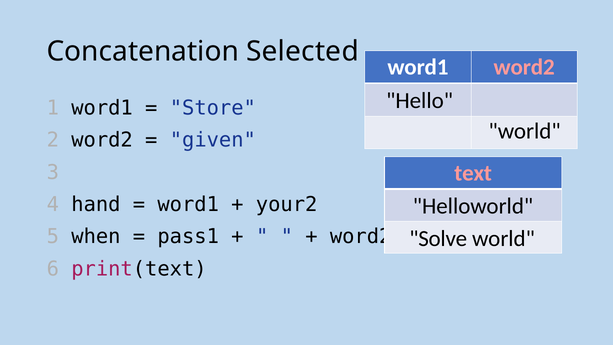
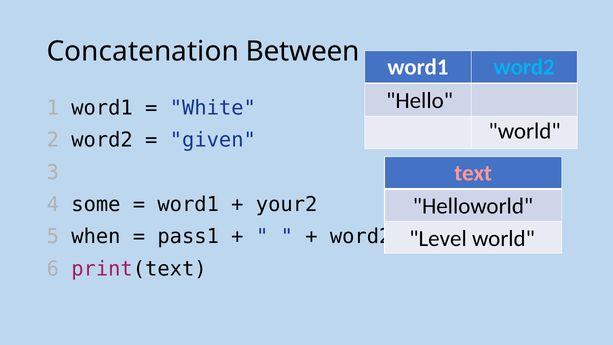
Selected: Selected -> Between
word2 at (524, 67) colour: pink -> light blue
Store: Store -> White
hand: hand -> some
Solve: Solve -> Level
